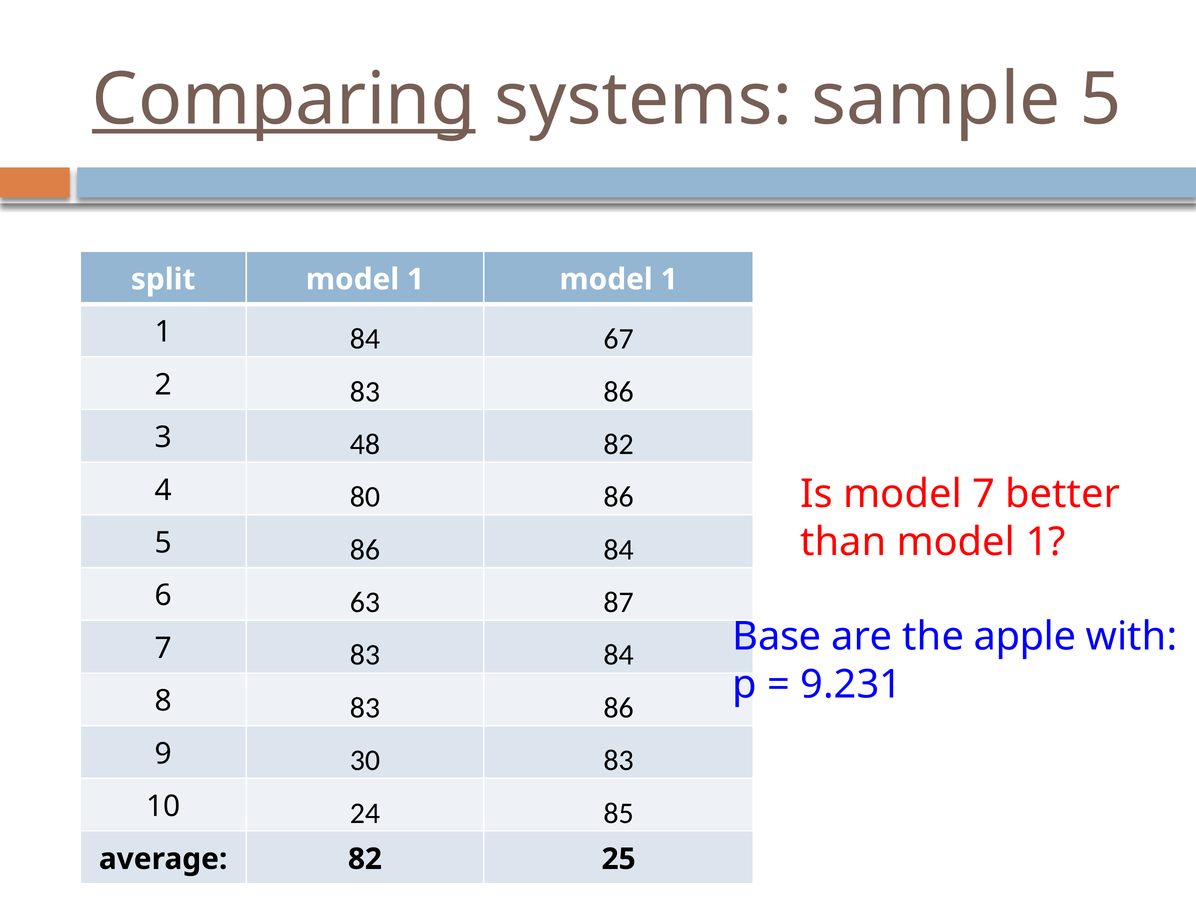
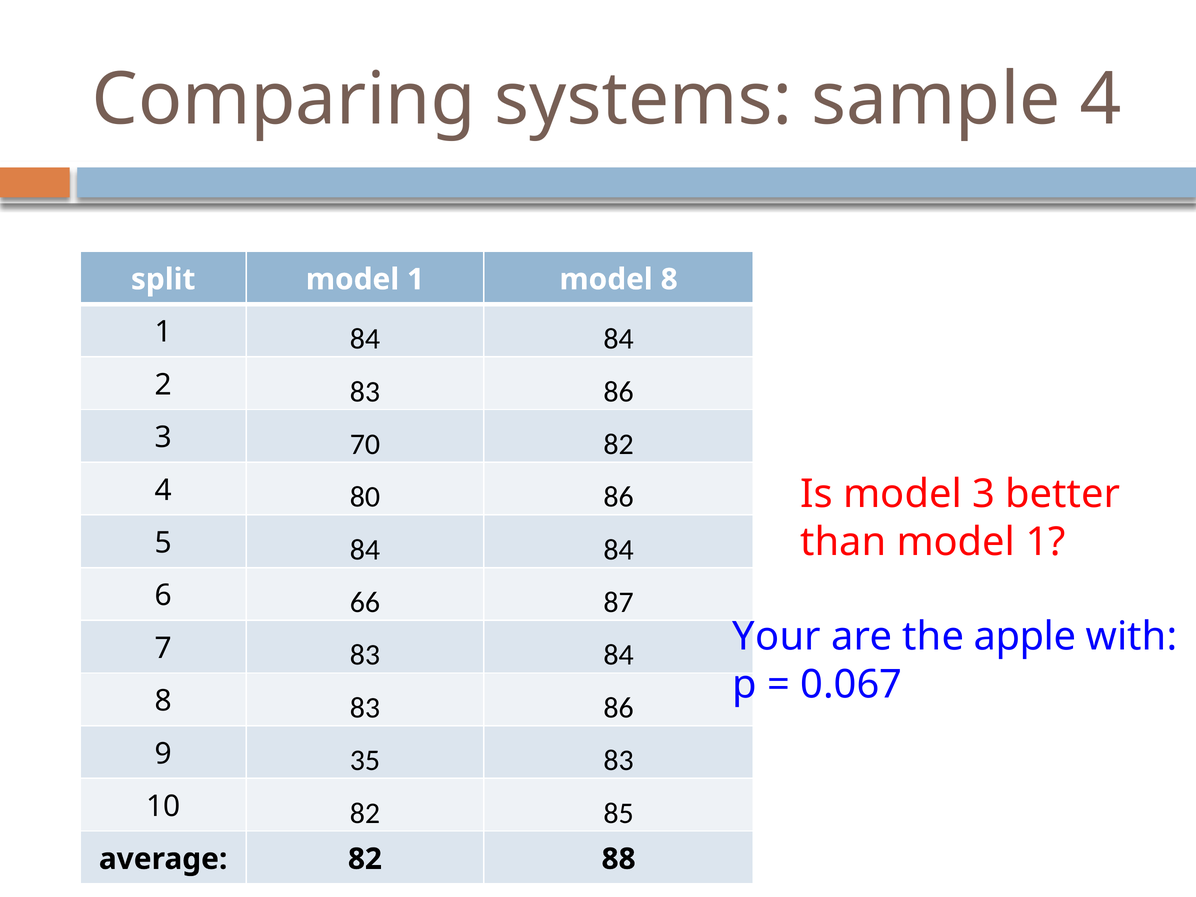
Comparing underline: present -> none
sample 5: 5 -> 4
1 model 1: 1 -> 8
1 84 67: 67 -> 84
48: 48 -> 70
model 7: 7 -> 3
5 86: 86 -> 84
63: 63 -> 66
Base: Base -> Your
9.231: 9.231 -> 0.067
30: 30 -> 35
10 24: 24 -> 82
25: 25 -> 88
